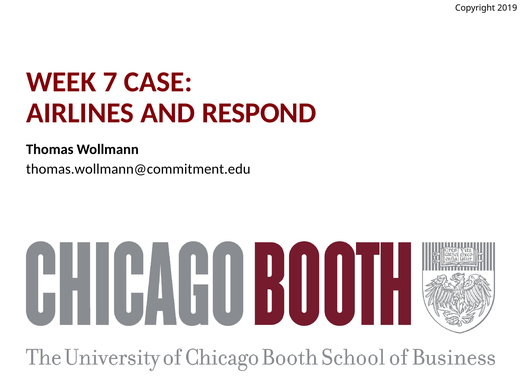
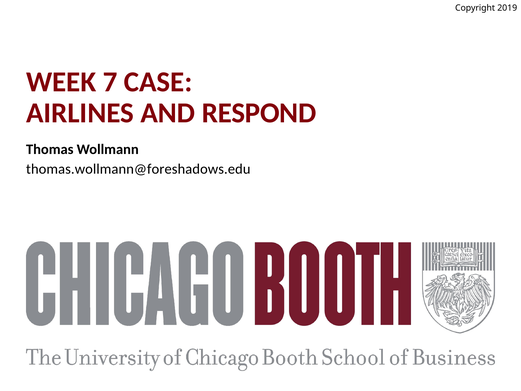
thomas.wollmann@commitment.edu: thomas.wollmann@commitment.edu -> thomas.wollmann@foreshadows.edu
